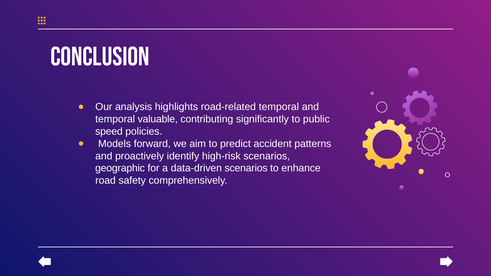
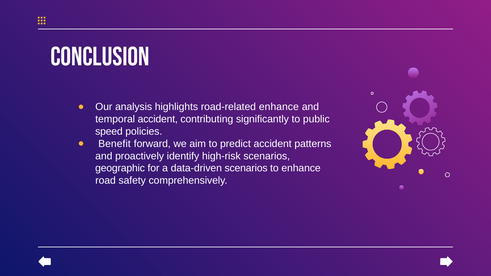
road-related temporal: temporal -> enhance
temporal valuable: valuable -> accident
Models: Models -> Benefit
